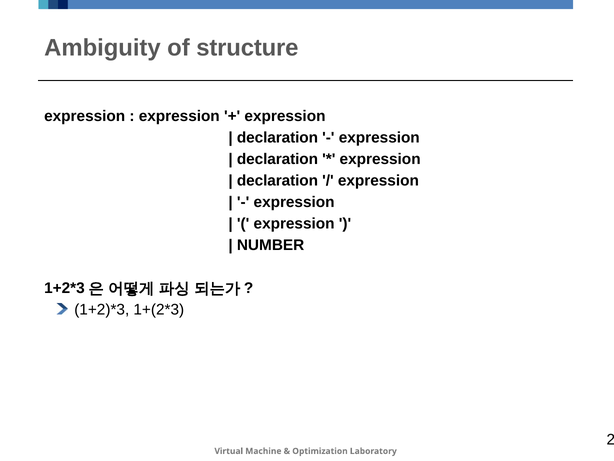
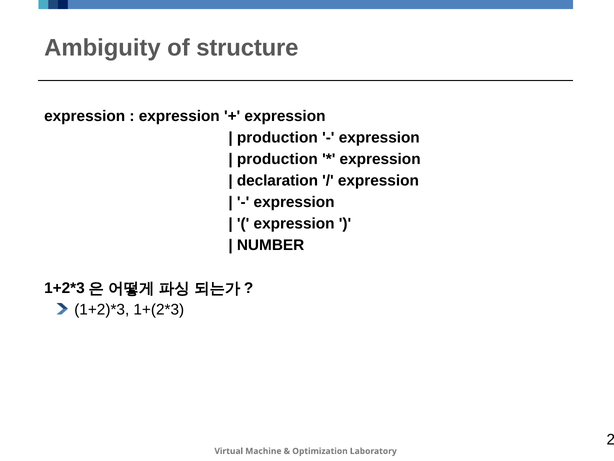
declaration at (277, 138): declaration -> production
declaration at (277, 159): declaration -> production
